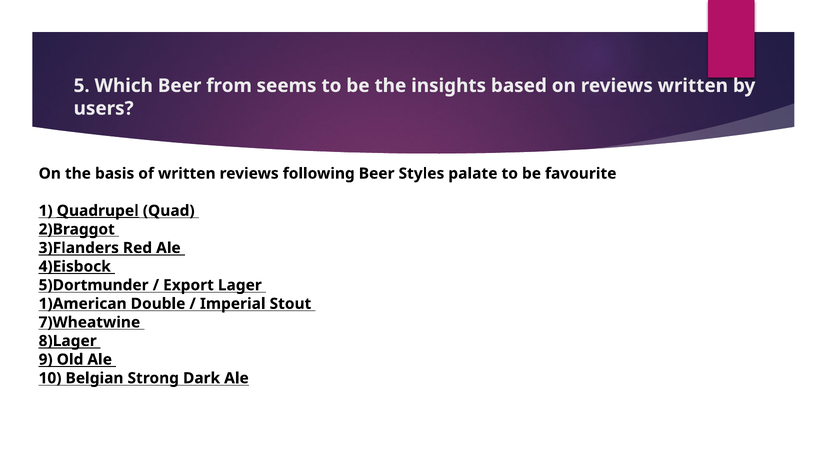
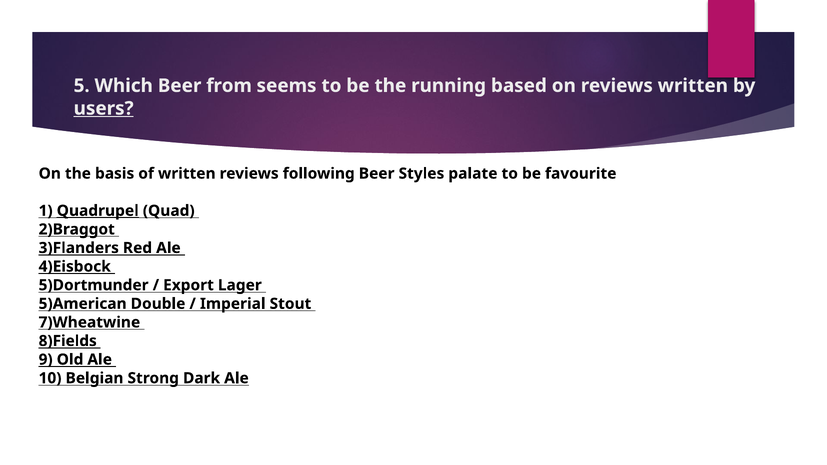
insights: insights -> running
users underline: none -> present
1)American: 1)American -> 5)American
8)Lager: 8)Lager -> 8)Fields
